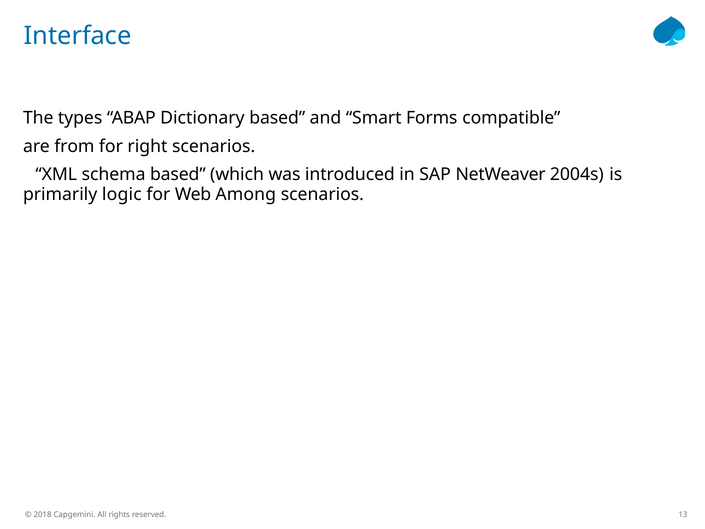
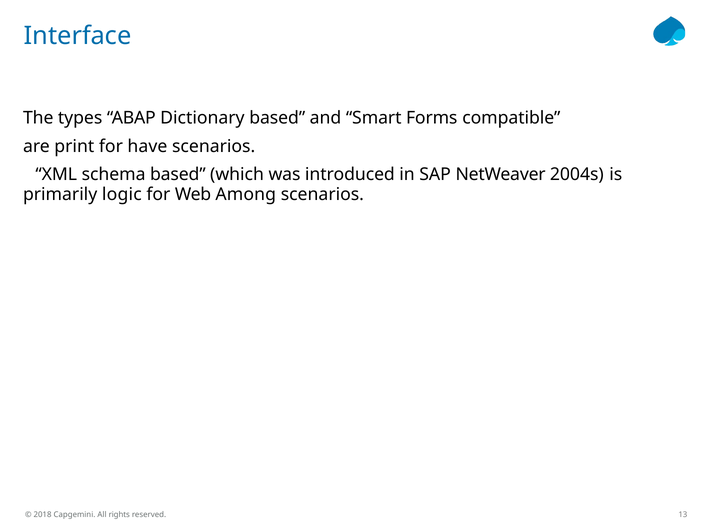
from: from -> print
right: right -> have
